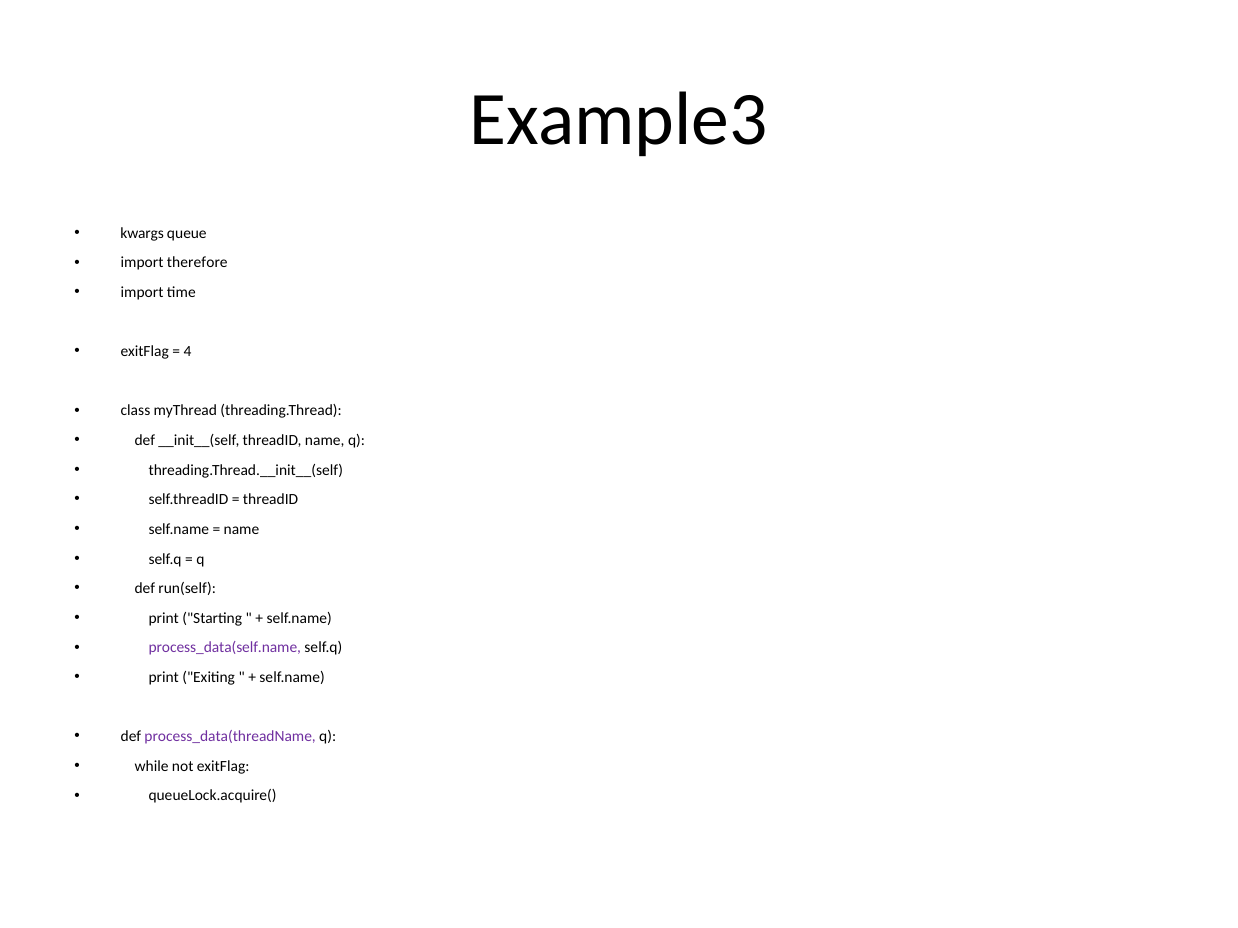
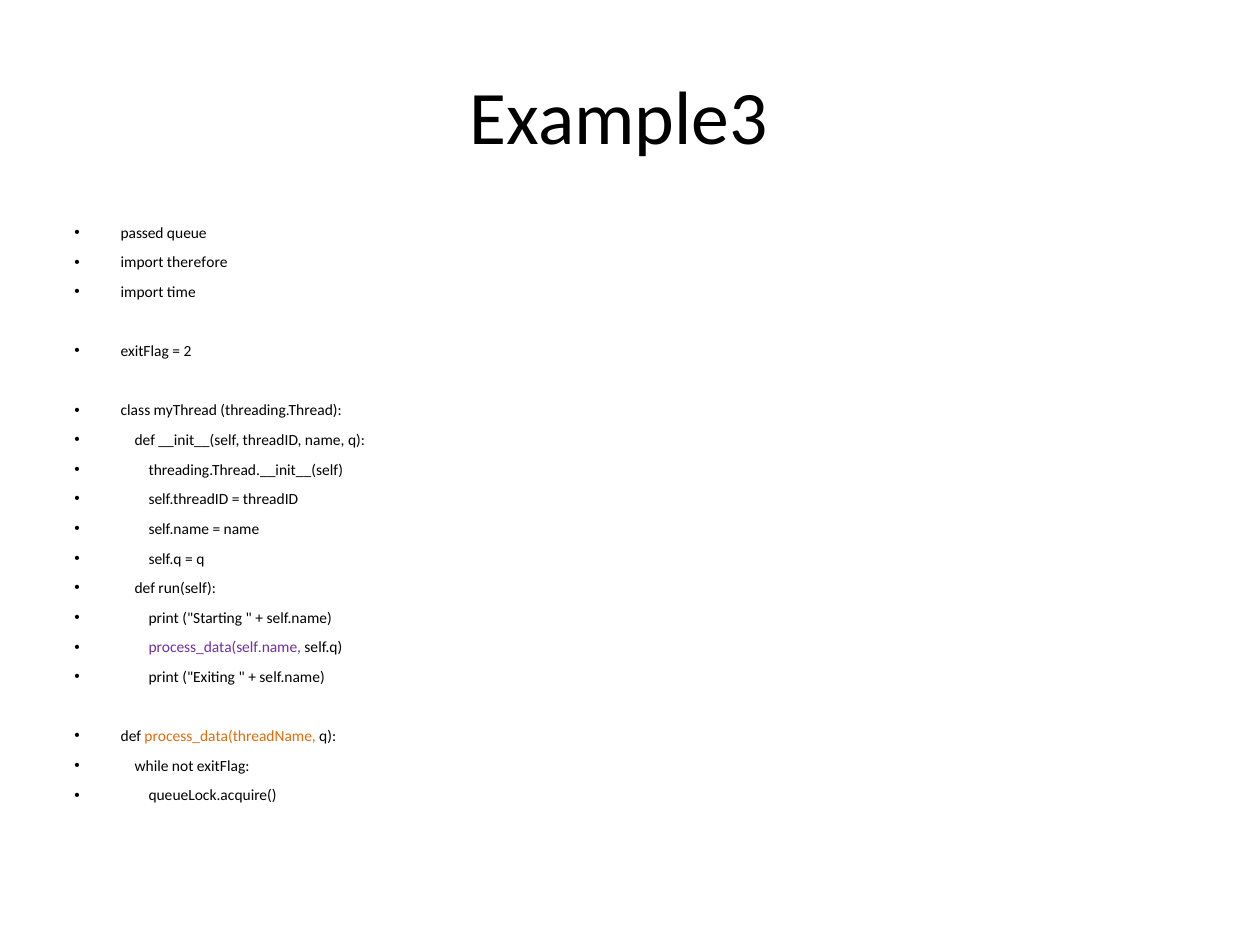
kwargs: kwargs -> passed
4: 4 -> 2
process_data(threadName colour: purple -> orange
